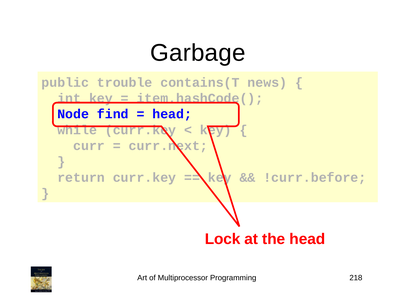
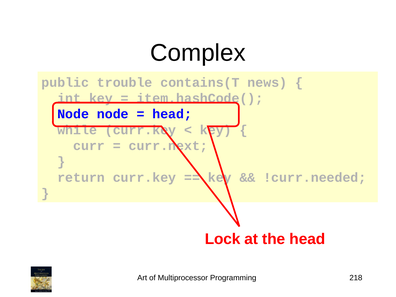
Garbage: Garbage -> Complex
Node find: find -> node
!curr.before: !curr.before -> !curr.needed
